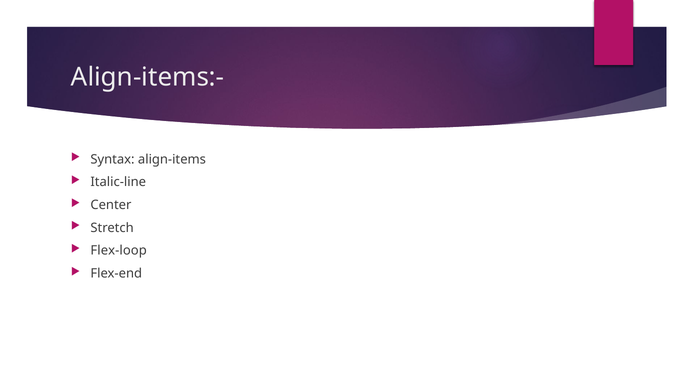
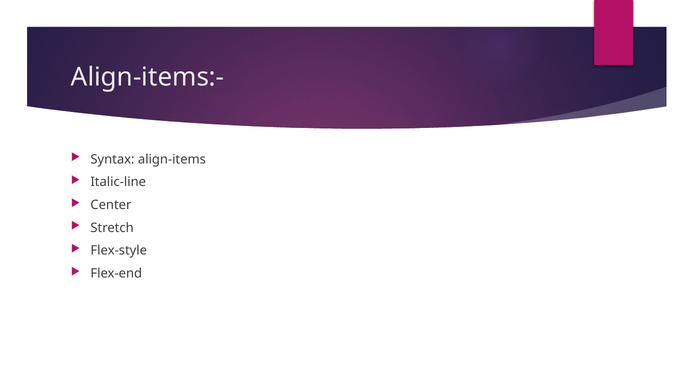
Flex-loop: Flex-loop -> Flex-style
